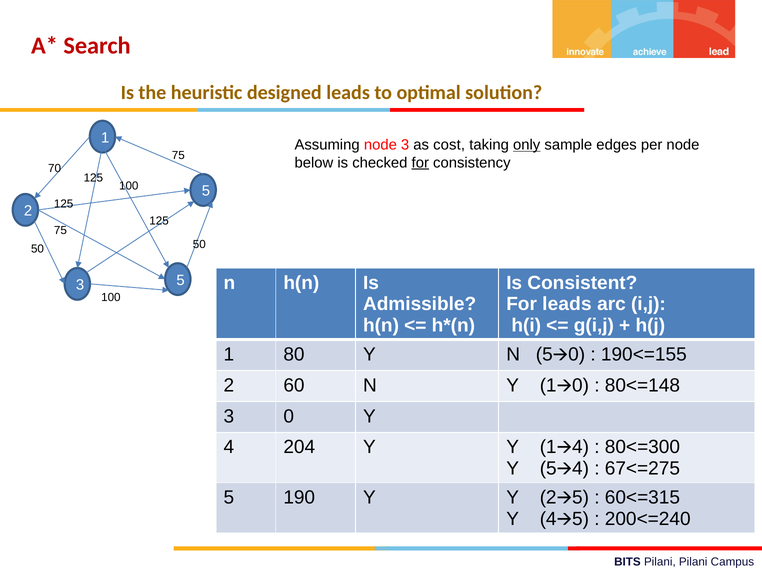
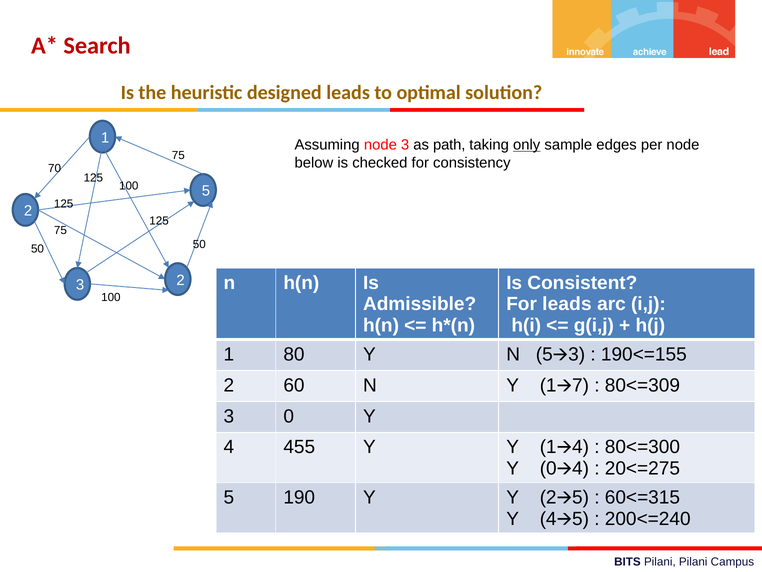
cost: cost -> path
for at (420, 163) underline: present -> none
3 5: 5 -> 2
5 0: 0 -> 3
1 0: 0 -> 7
80<=148: 80<=148 -> 80<=309
204: 204 -> 455
Y 5: 5 -> 0
67<=275: 67<=275 -> 20<=275
